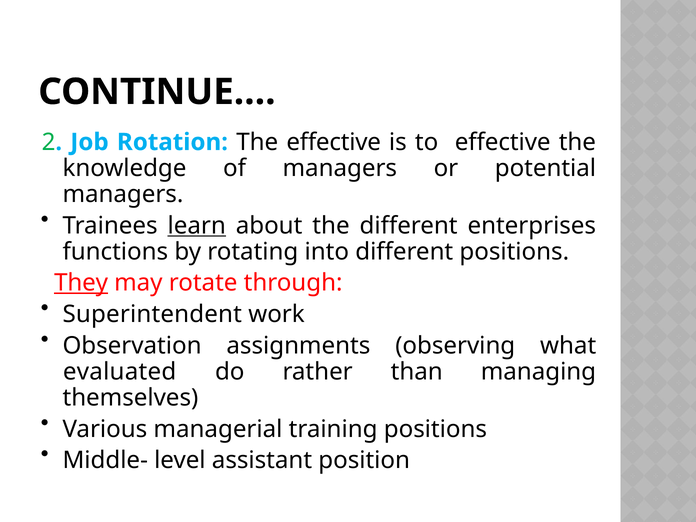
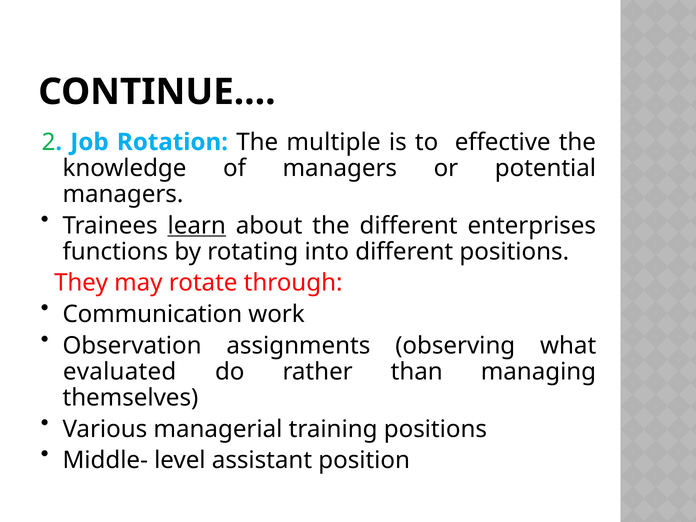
The effective: effective -> multiple
They underline: present -> none
Superintendent: Superintendent -> Communication
